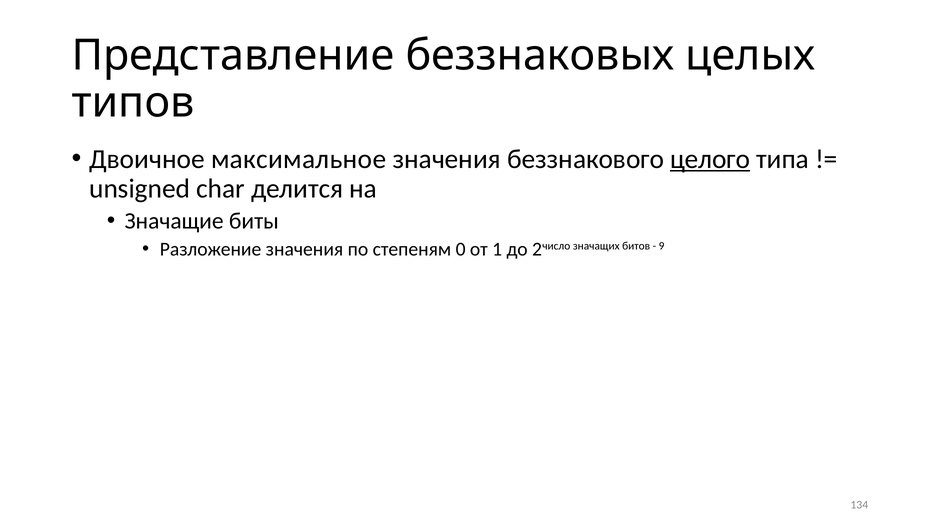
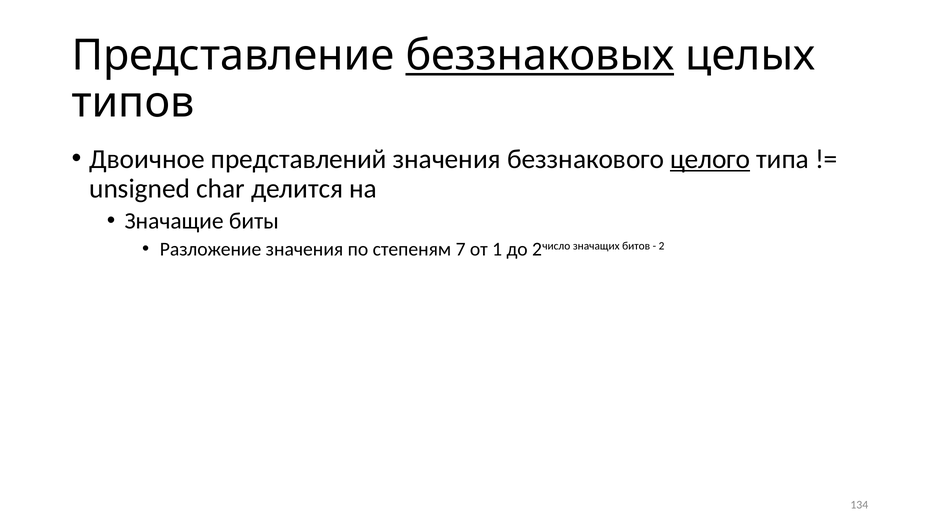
беззнаковых underline: none -> present
максимальное: максимальное -> представлений
0: 0 -> 7
9: 9 -> 2
